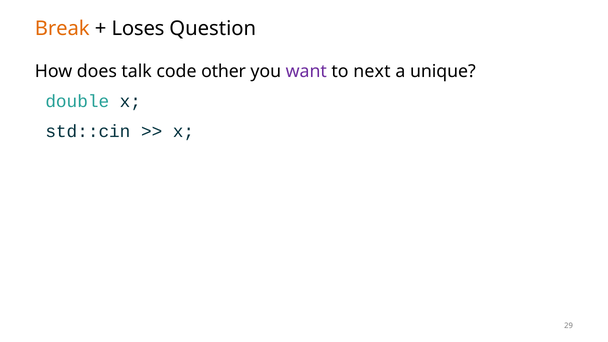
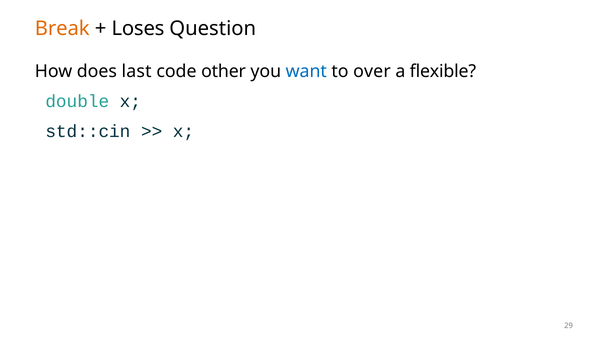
talk: talk -> last
want colour: purple -> blue
next: next -> over
unique: unique -> flexible
